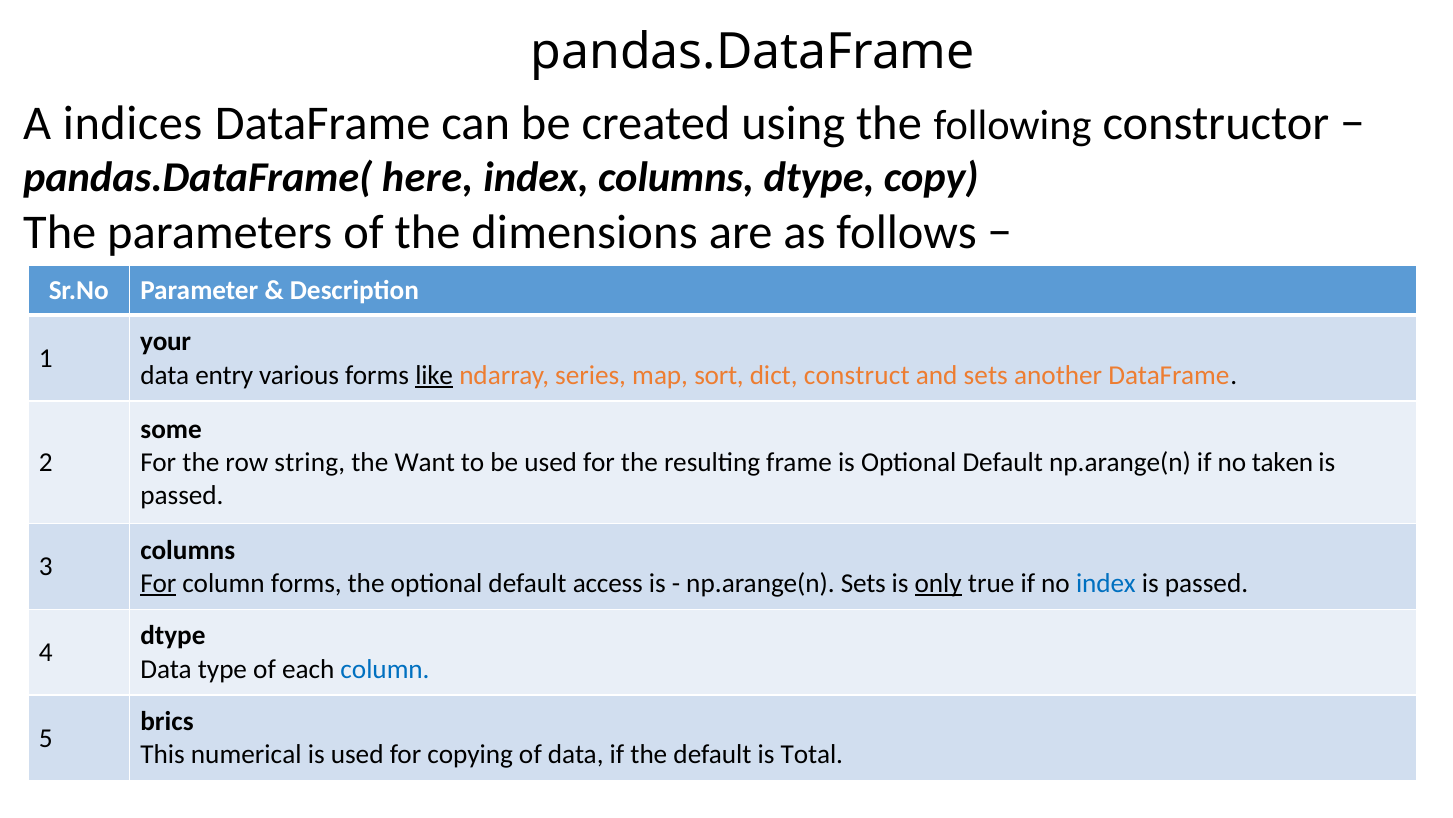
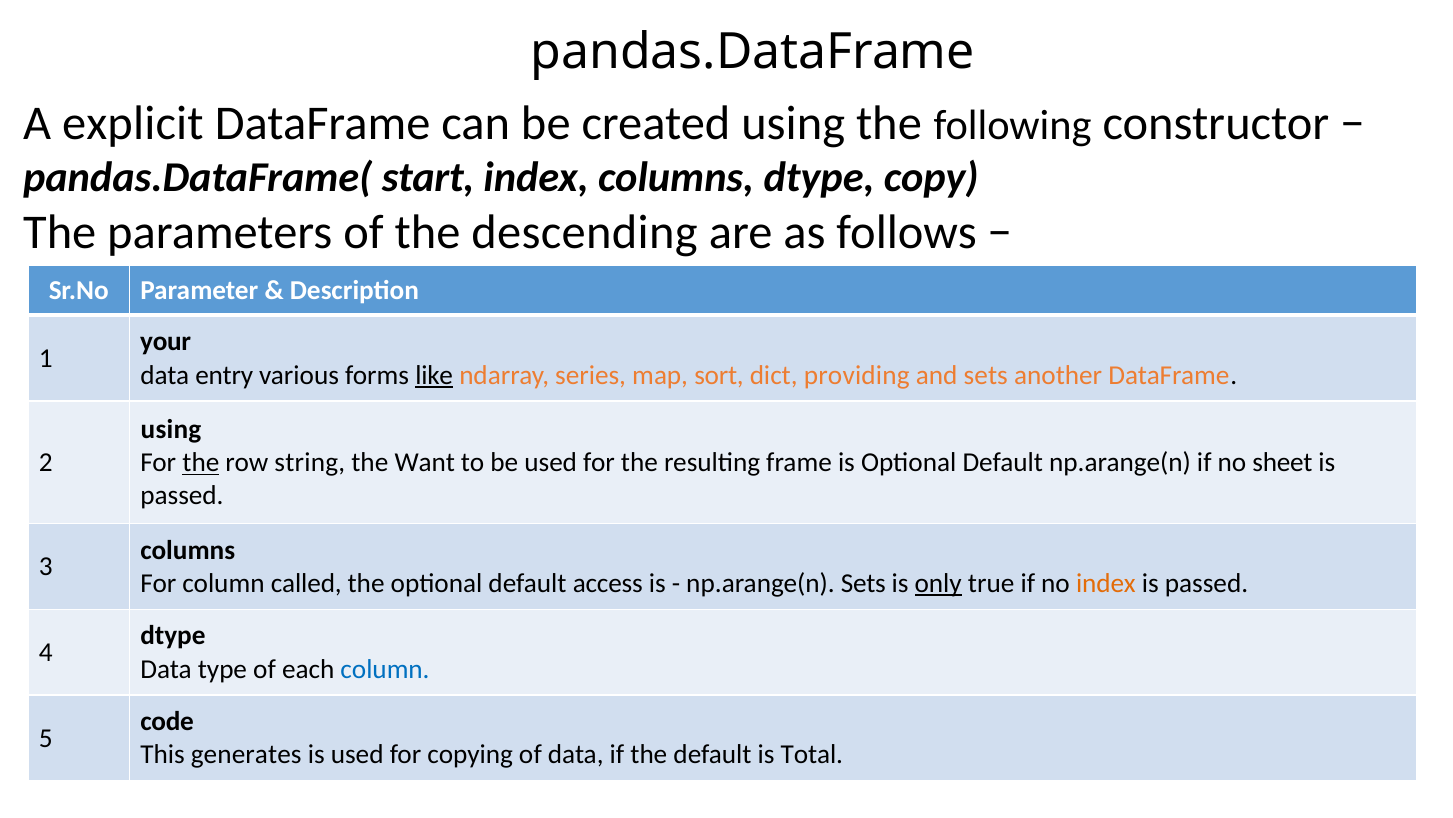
indices: indices -> explicit
here: here -> start
dimensions: dimensions -> descending
construct: construct -> providing
some at (171, 429): some -> using
the at (201, 462) underline: none -> present
taken: taken -> sheet
For at (158, 583) underline: present -> none
column forms: forms -> called
index at (1106, 583) colour: blue -> orange
brics: brics -> code
numerical: numerical -> generates
